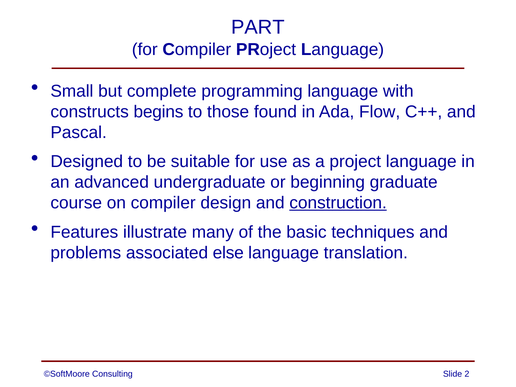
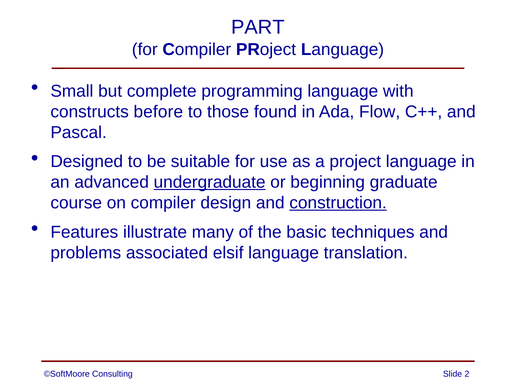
begins: begins -> before
undergraduate underline: none -> present
else: else -> elsif
